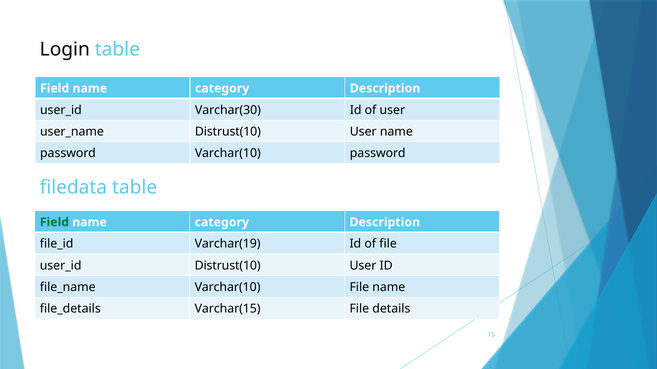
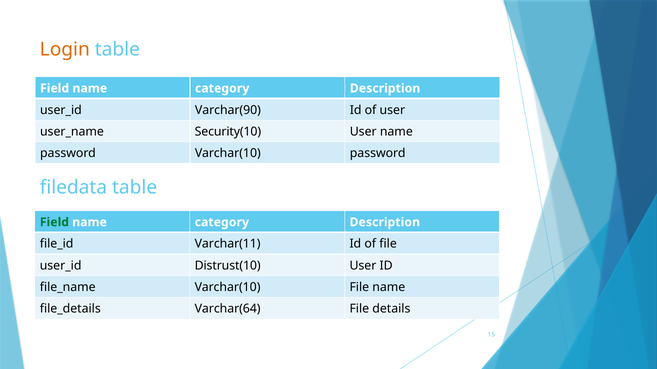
Login colour: black -> orange
Varchar(30: Varchar(30 -> Varchar(90
Distrust(10 at (228, 132): Distrust(10 -> Security(10
Varchar(19: Varchar(19 -> Varchar(11
Varchar(15: Varchar(15 -> Varchar(64
